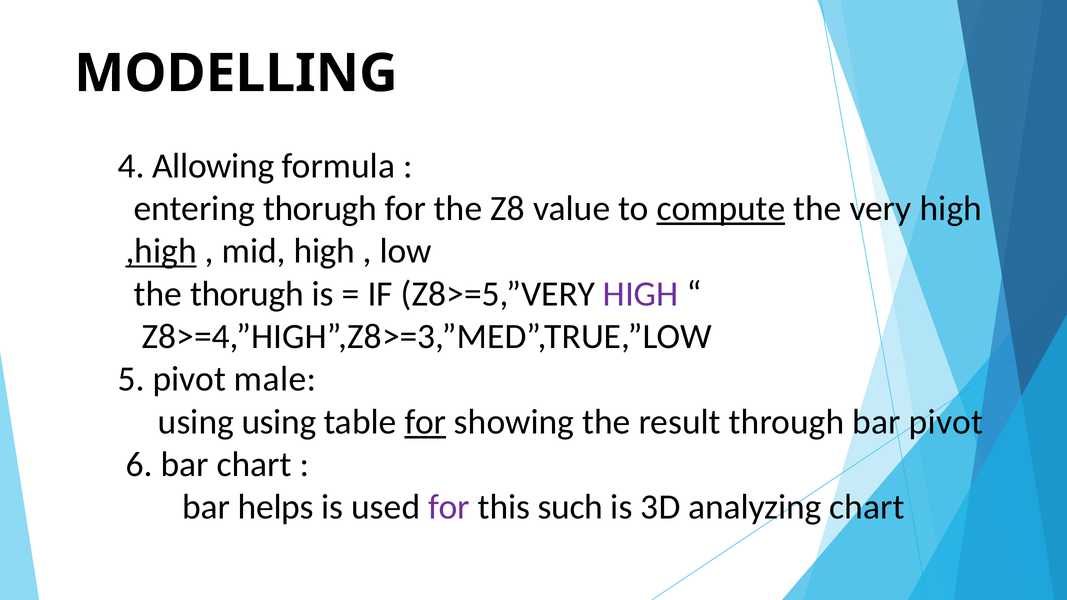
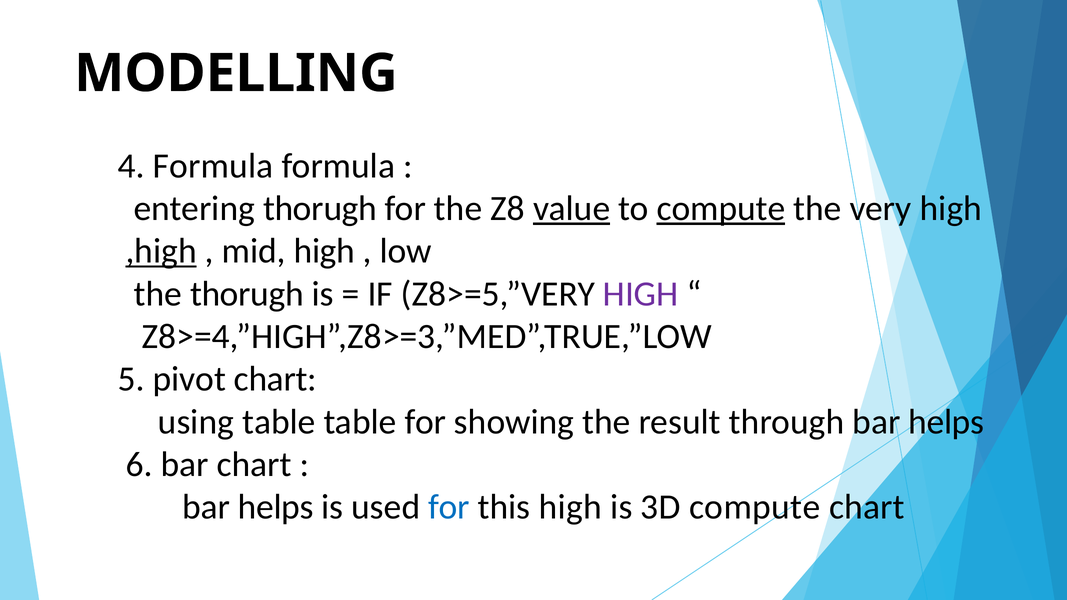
4 Allowing: Allowing -> Formula
value underline: none -> present
pivot male: male -> chart
using using: using -> table
for at (425, 422) underline: present -> none
through bar pivot: pivot -> helps
for at (449, 507) colour: purple -> blue
this such: such -> high
3D analyzing: analyzing -> compute
